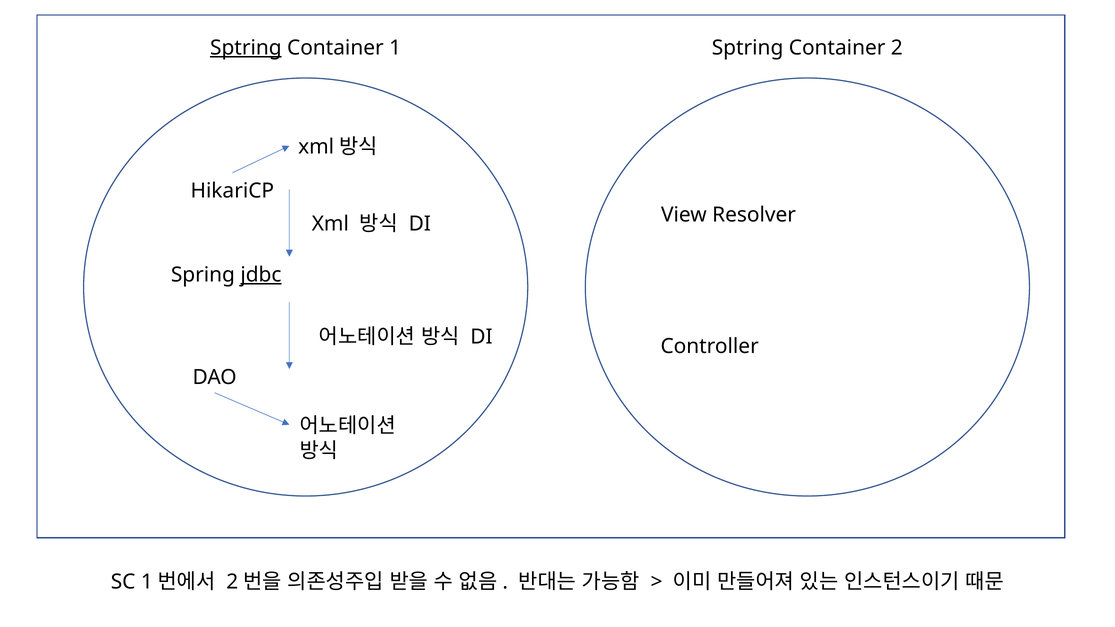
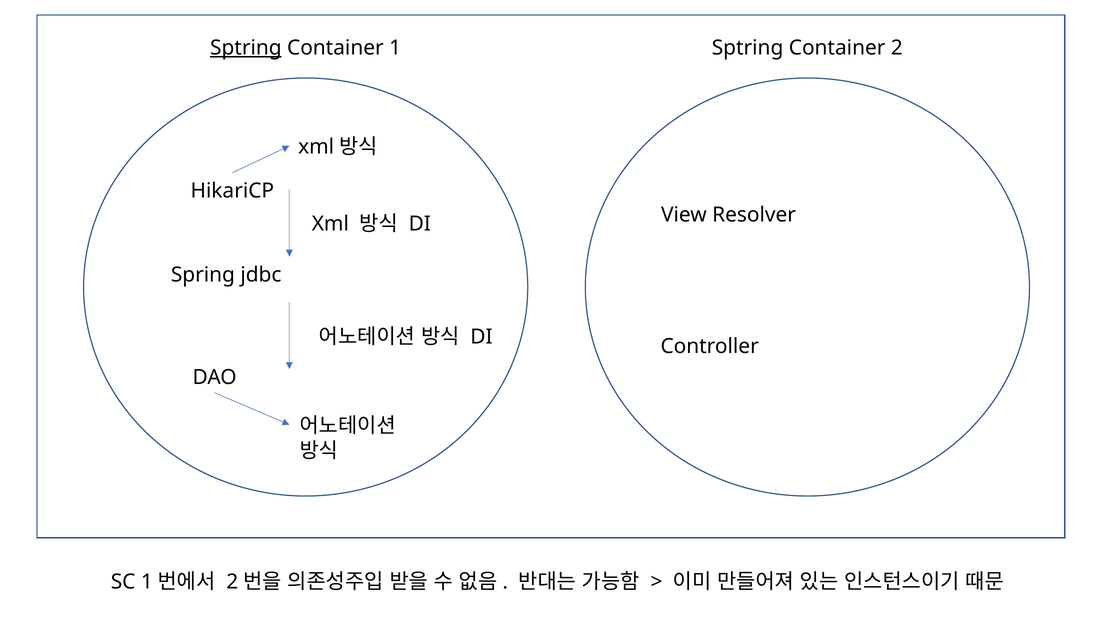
jdbc underline: present -> none
